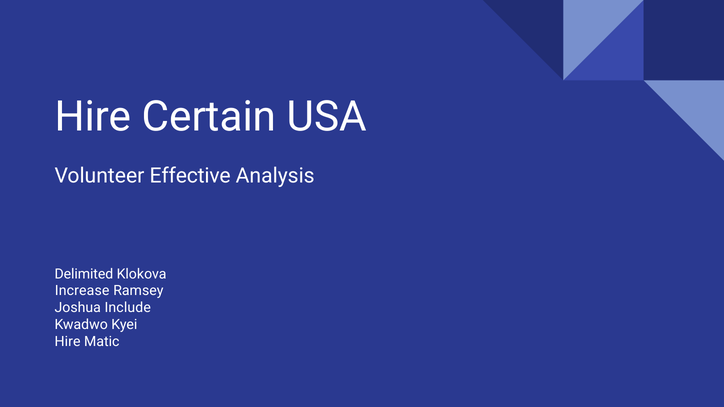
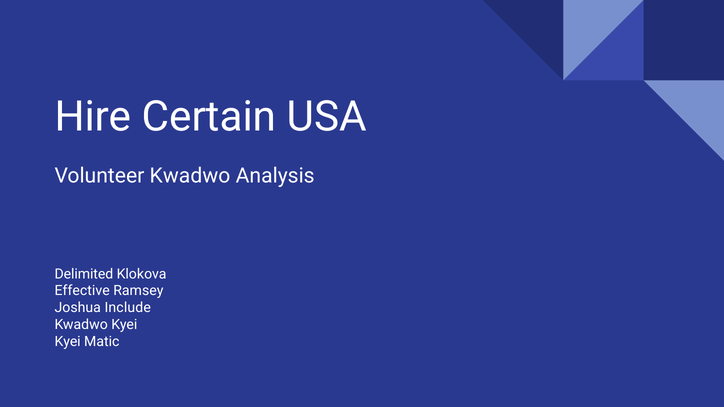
Volunteer Effective: Effective -> Kwadwo
Increase: Increase -> Effective
Hire at (68, 342): Hire -> Kyei
